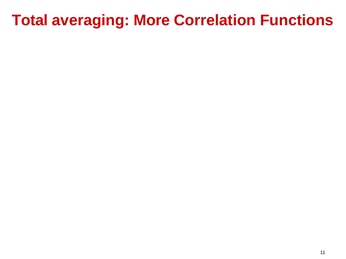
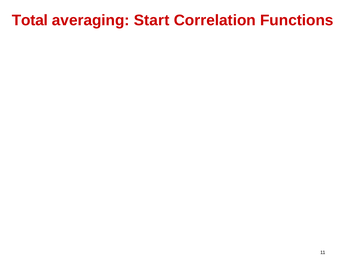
More: More -> Start
